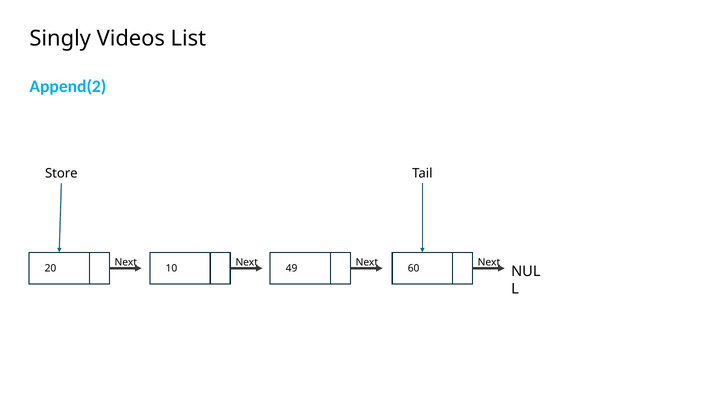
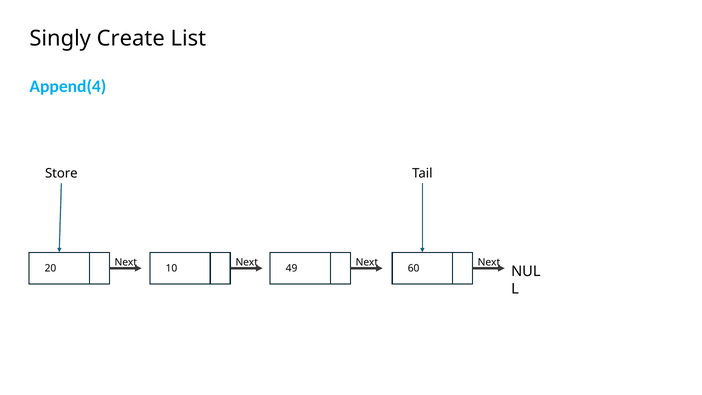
Videos: Videos -> Create
Append(2: Append(2 -> Append(4
